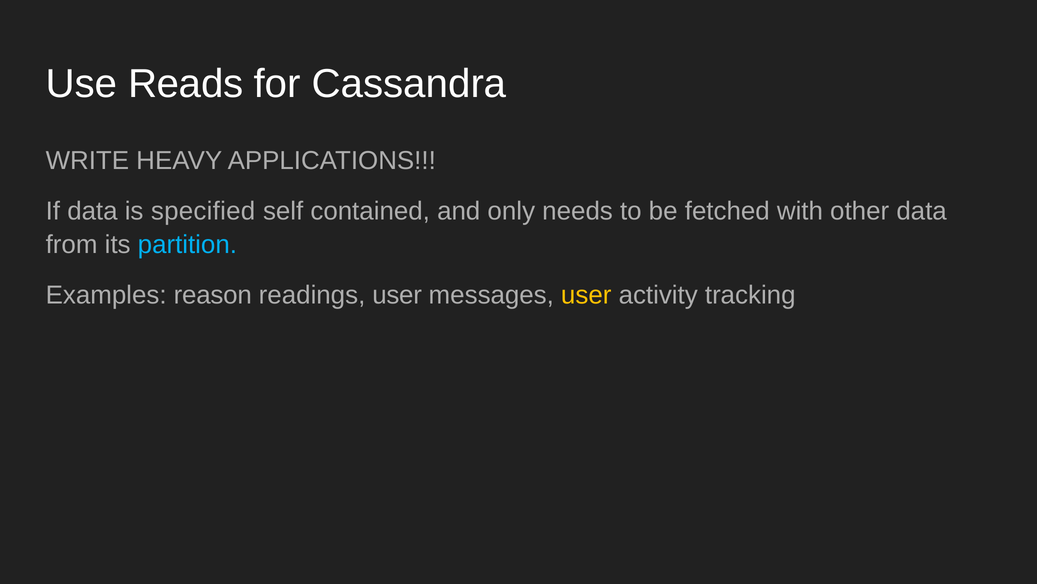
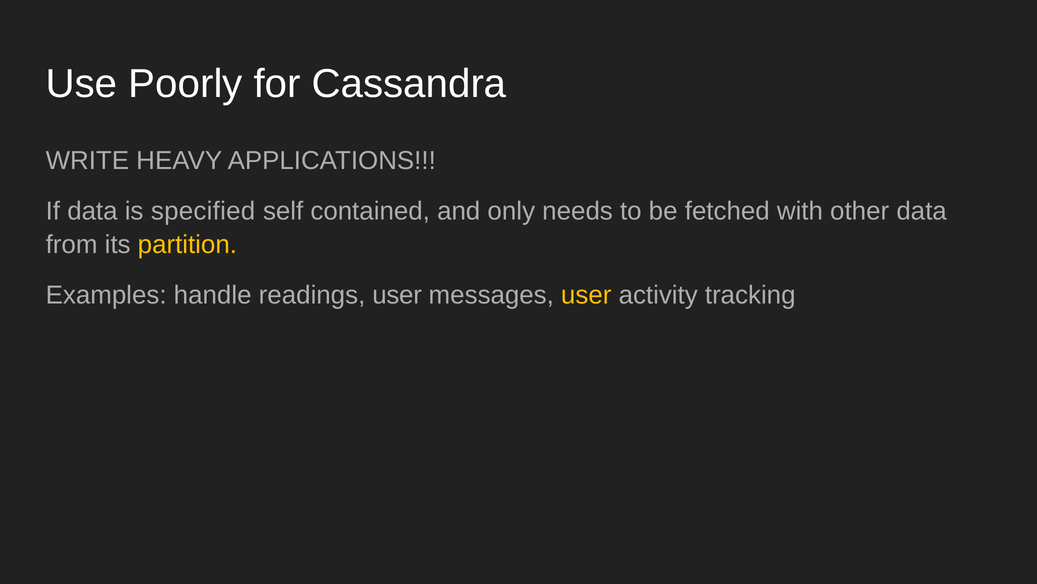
Reads: Reads -> Poorly
partition colour: light blue -> yellow
reason: reason -> handle
